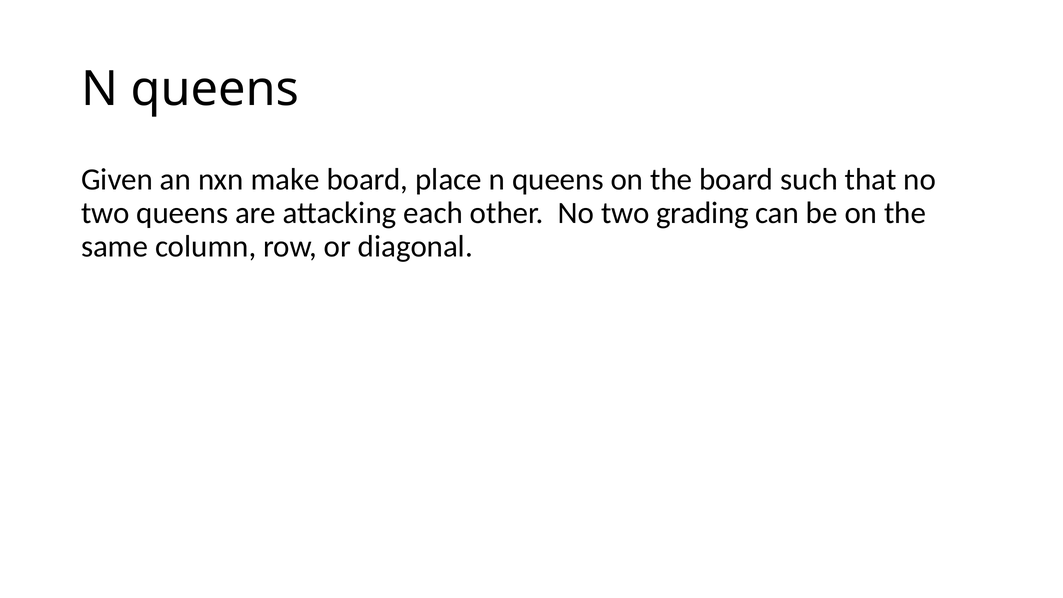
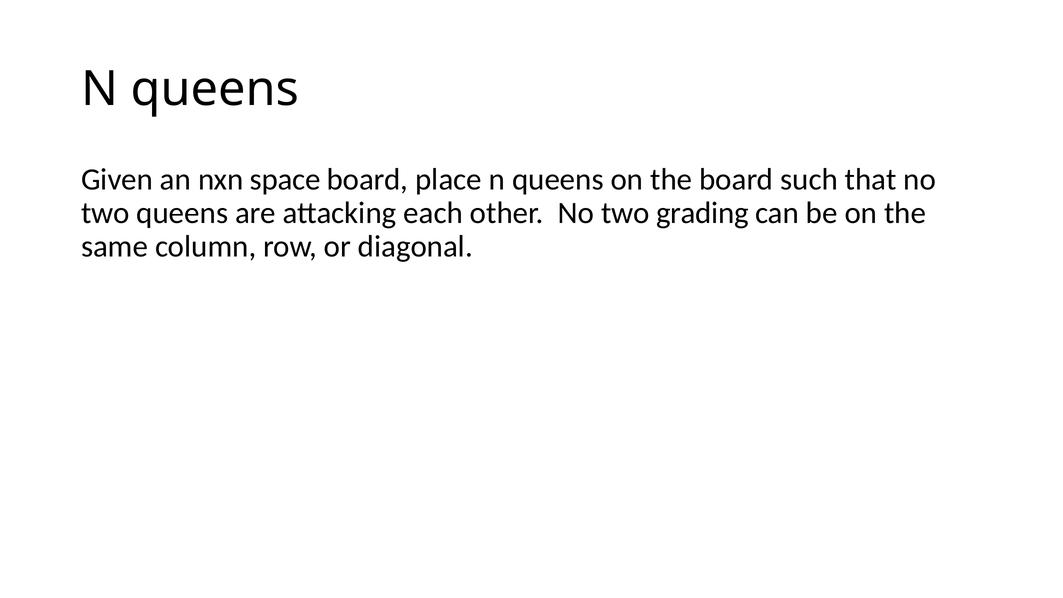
make: make -> space
